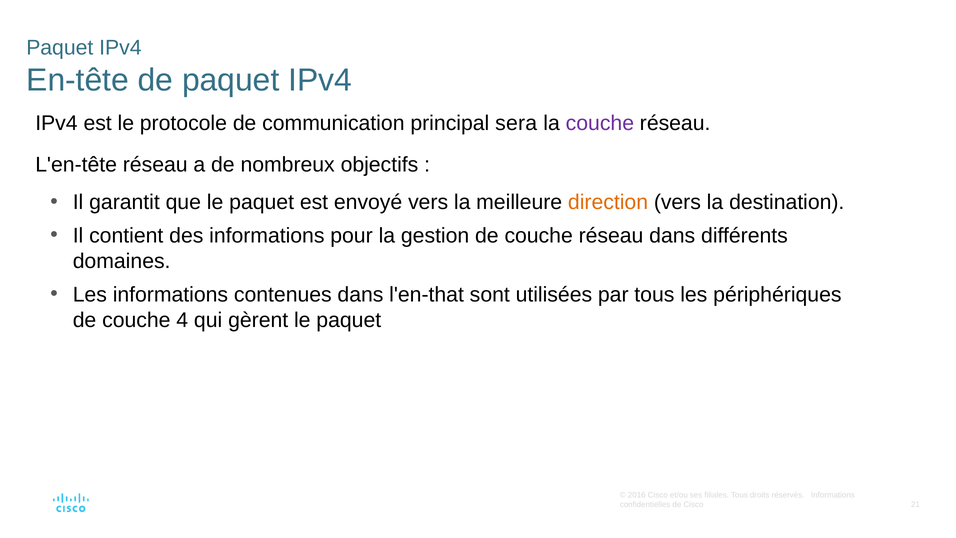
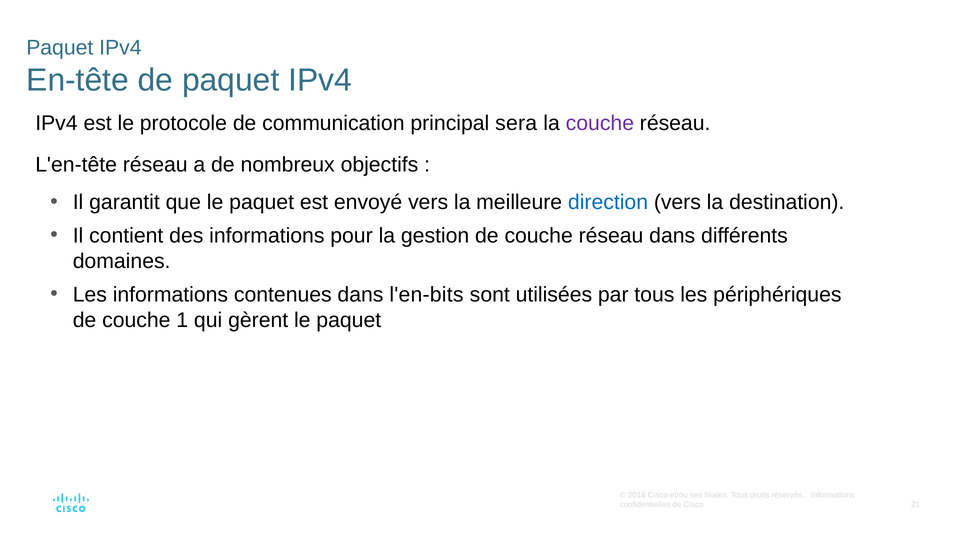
direction colour: orange -> blue
l'en-that: l'en-that -> l'en-bits
4: 4 -> 1
